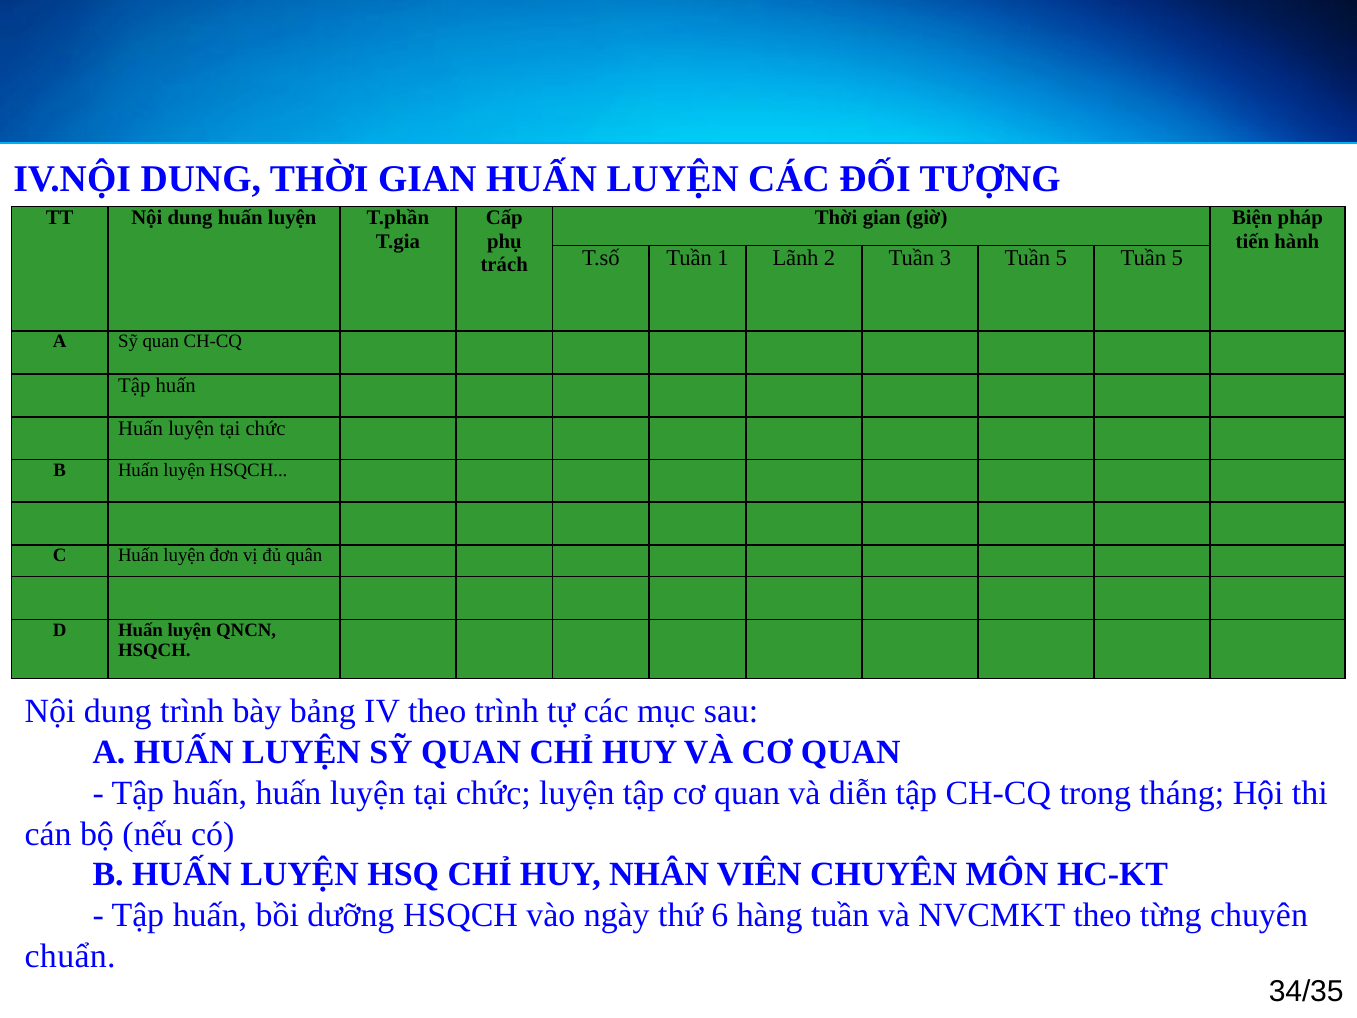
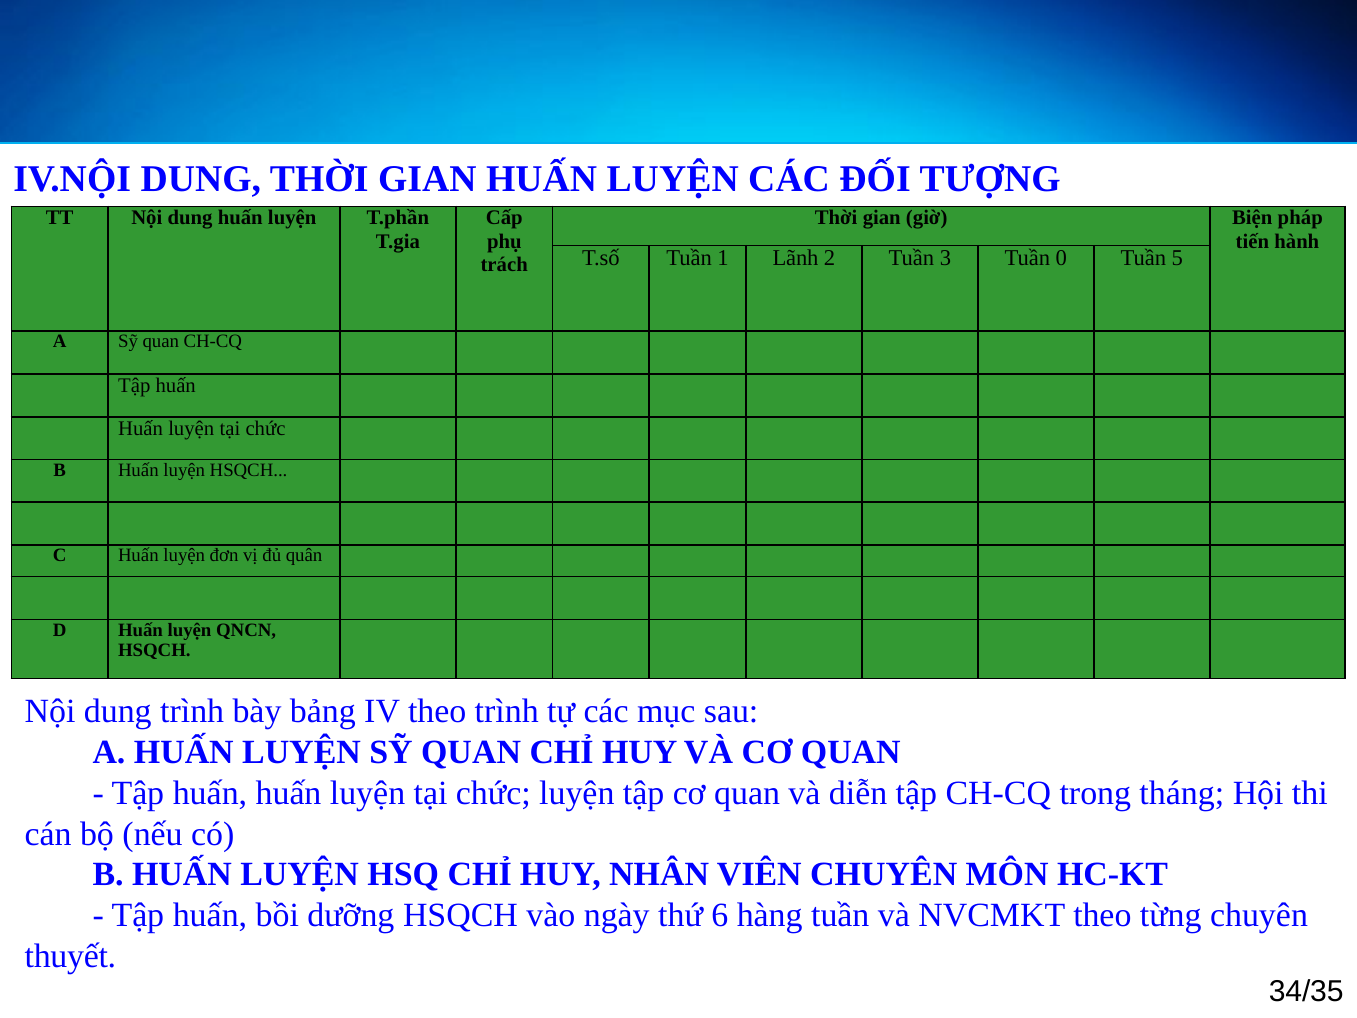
3 Tuần 5: 5 -> 0
chuẩn: chuẩn -> thuyết
